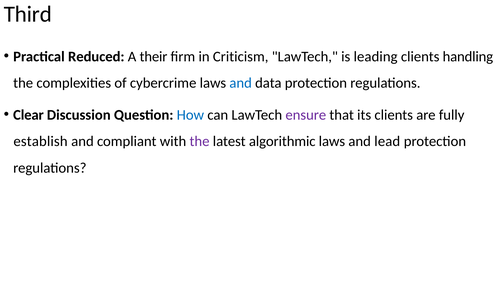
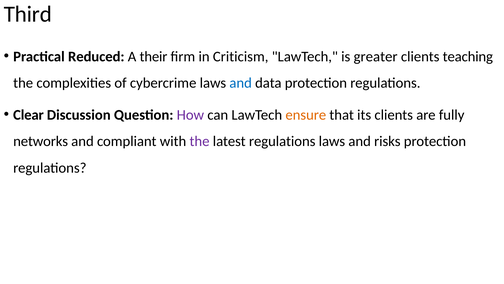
leading: leading -> greater
handling: handling -> teaching
How colour: blue -> purple
ensure colour: purple -> orange
establish: establish -> networks
latest algorithmic: algorithmic -> regulations
lead: lead -> risks
